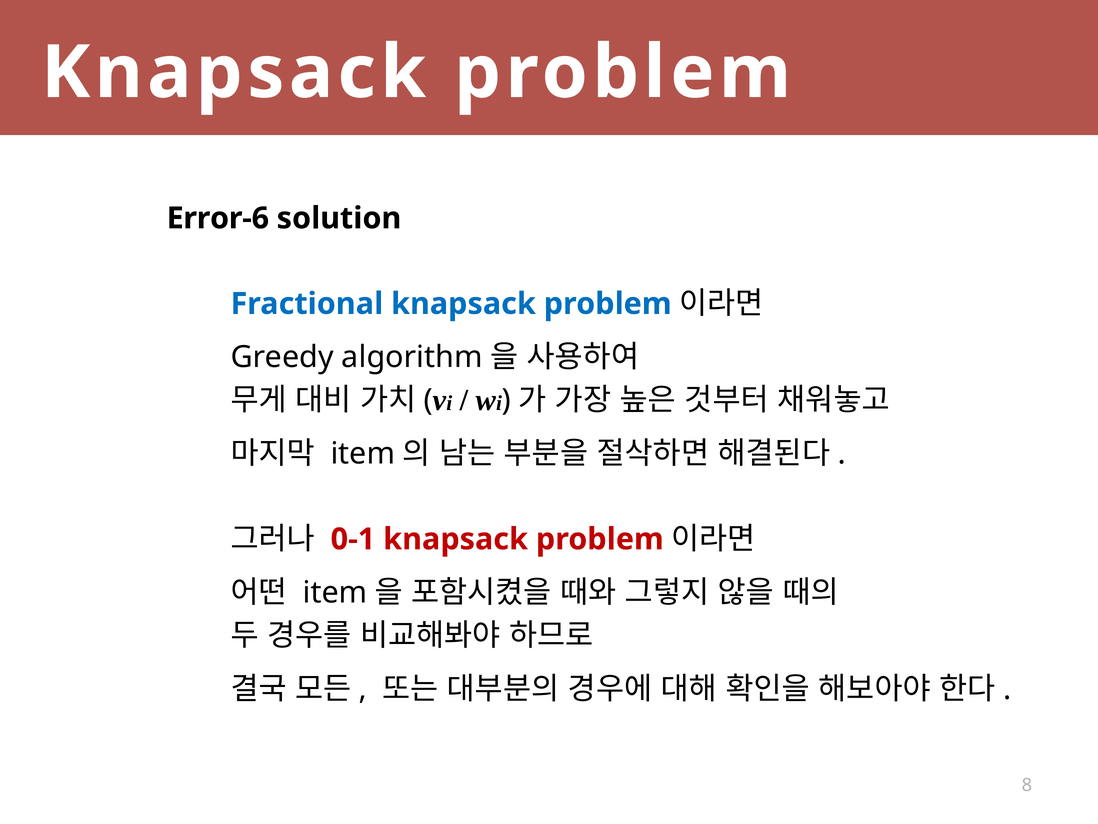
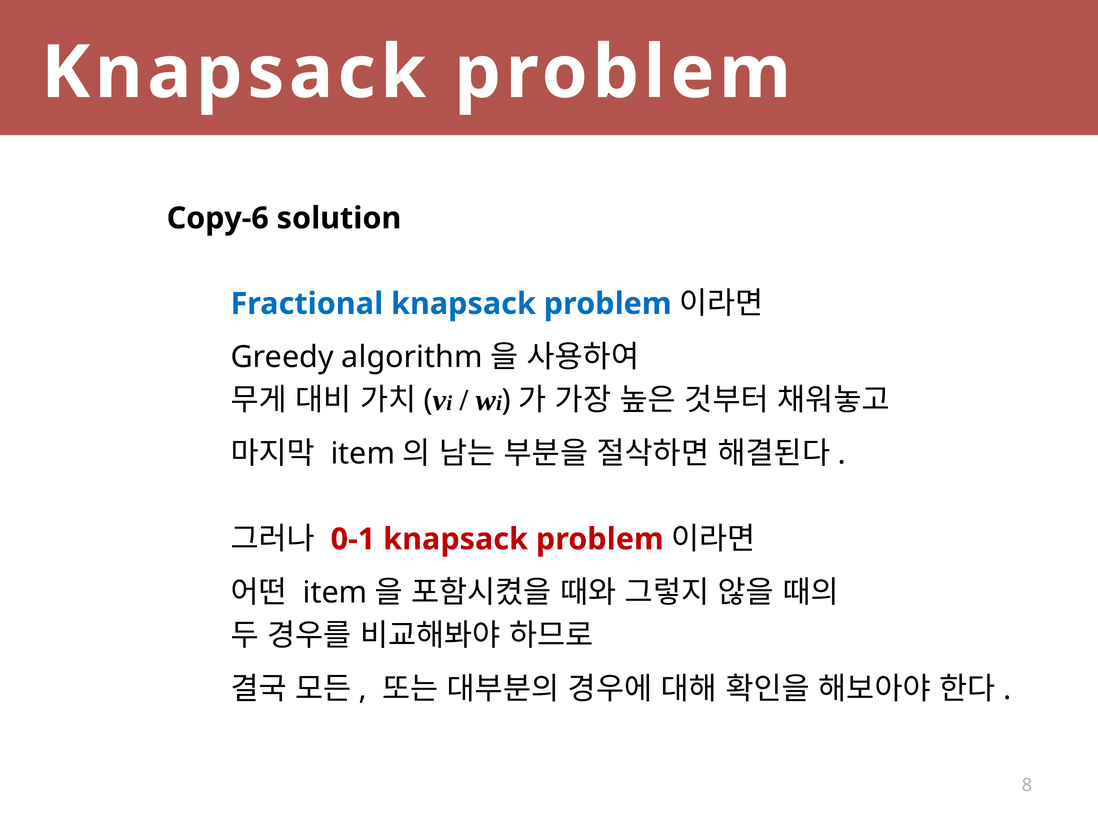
Error-6: Error-6 -> Copy-6
